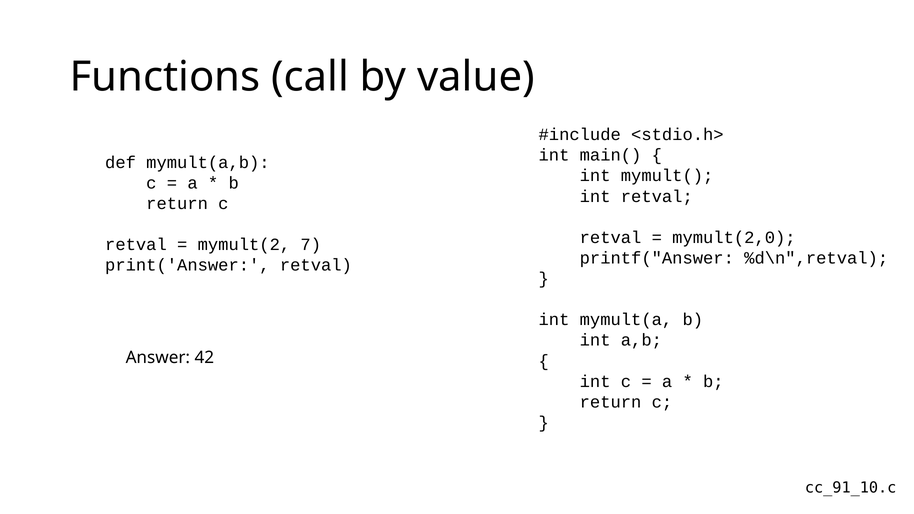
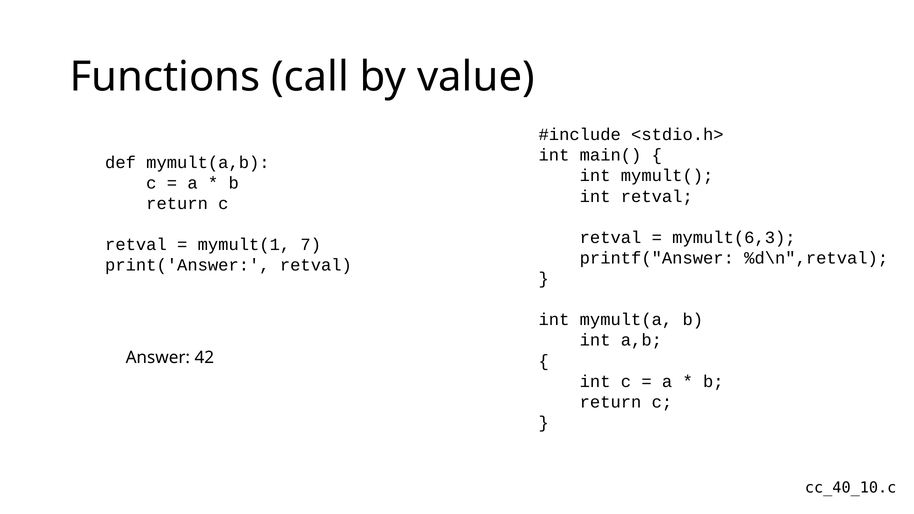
mymult(2,0: mymult(2,0 -> mymult(6,3
mymult(2: mymult(2 -> mymult(1
cc_91_10.c: cc_91_10.c -> cc_40_10.c
